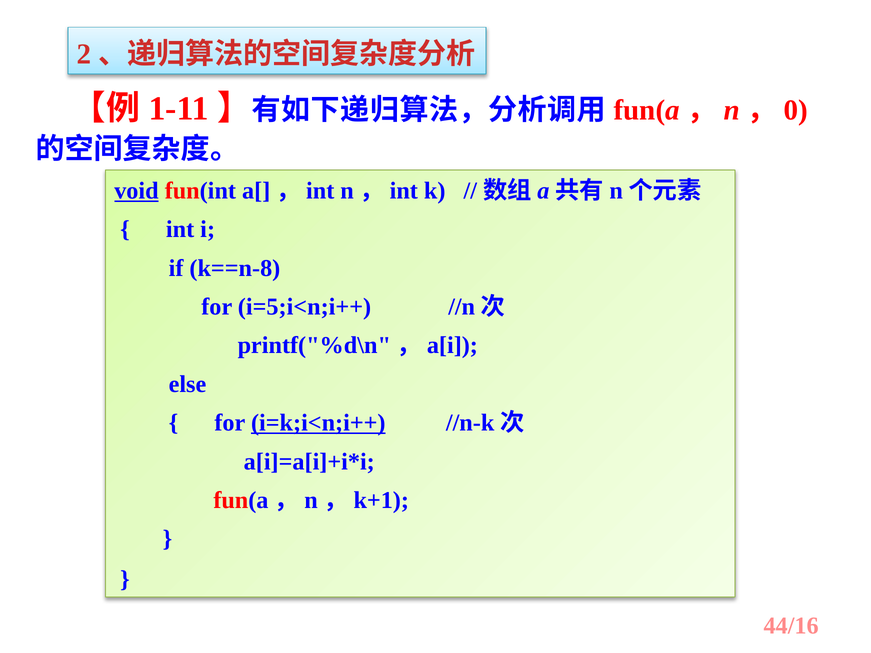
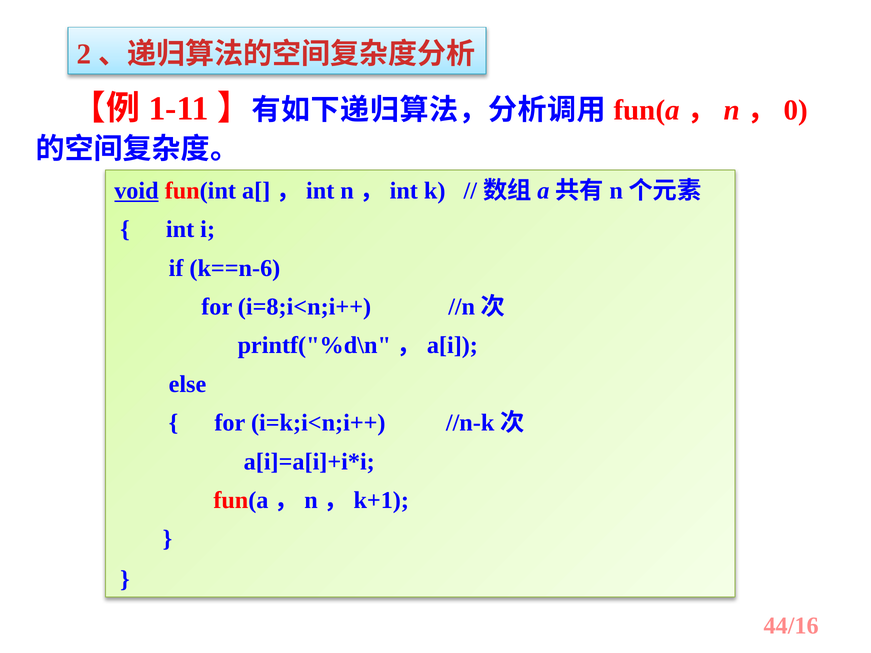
k==n-8: k==n-8 -> k==n-6
i=5;i<n;i++: i=5;i<n;i++ -> i=8;i<n;i++
i=k;i<n;i++ underline: present -> none
